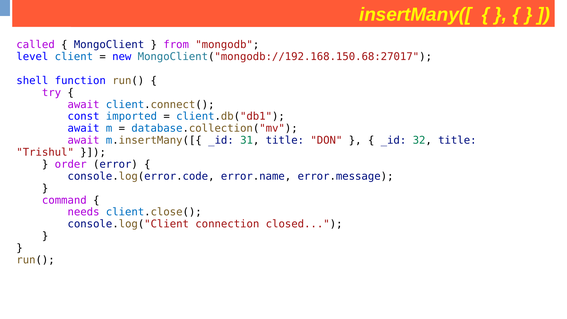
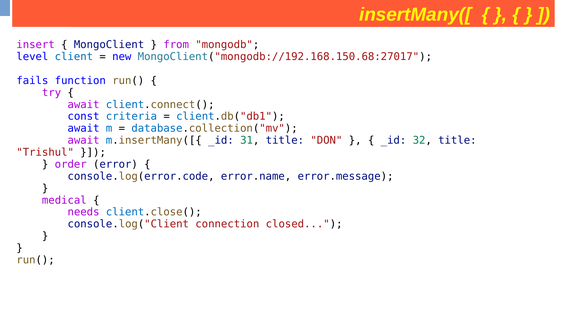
called: called -> insert
shell: shell -> fails
imported: imported -> criteria
command: command -> medical
